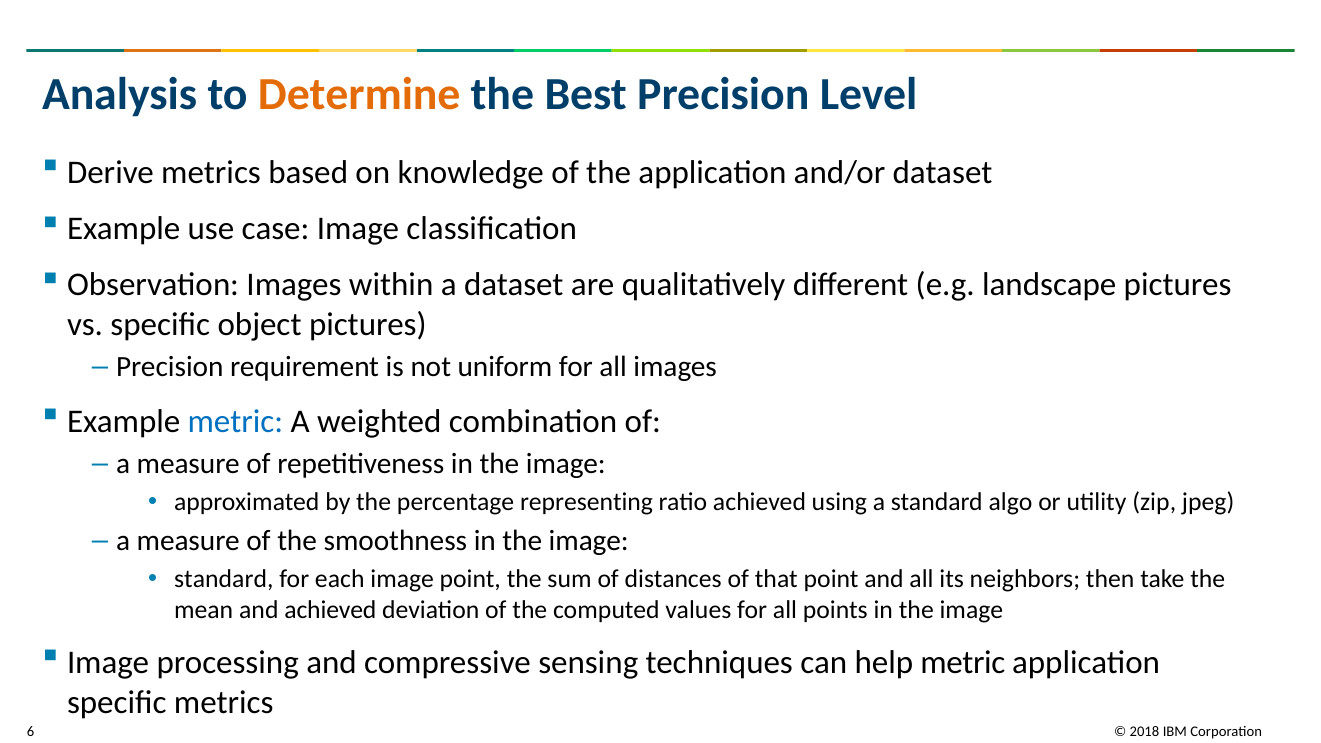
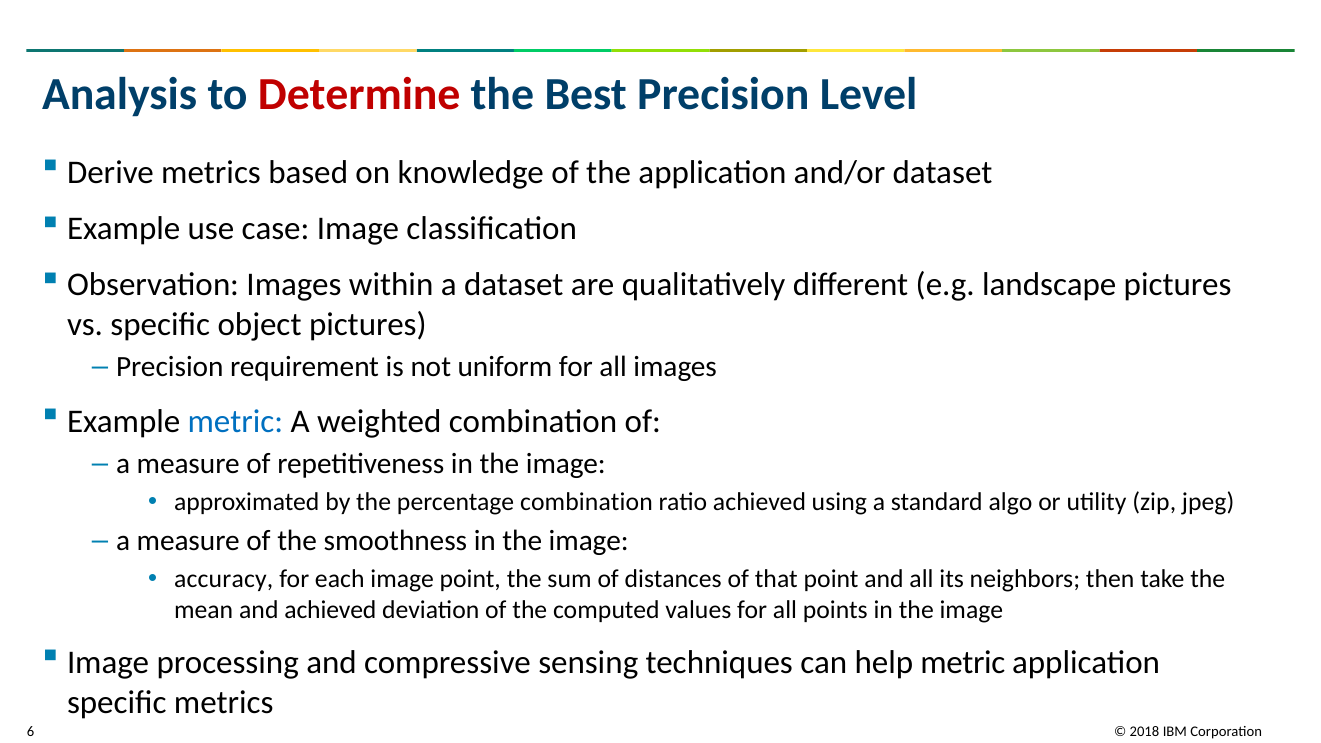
Determine colour: orange -> red
percentage representing: representing -> combination
standard at (224, 580): standard -> accuracy
